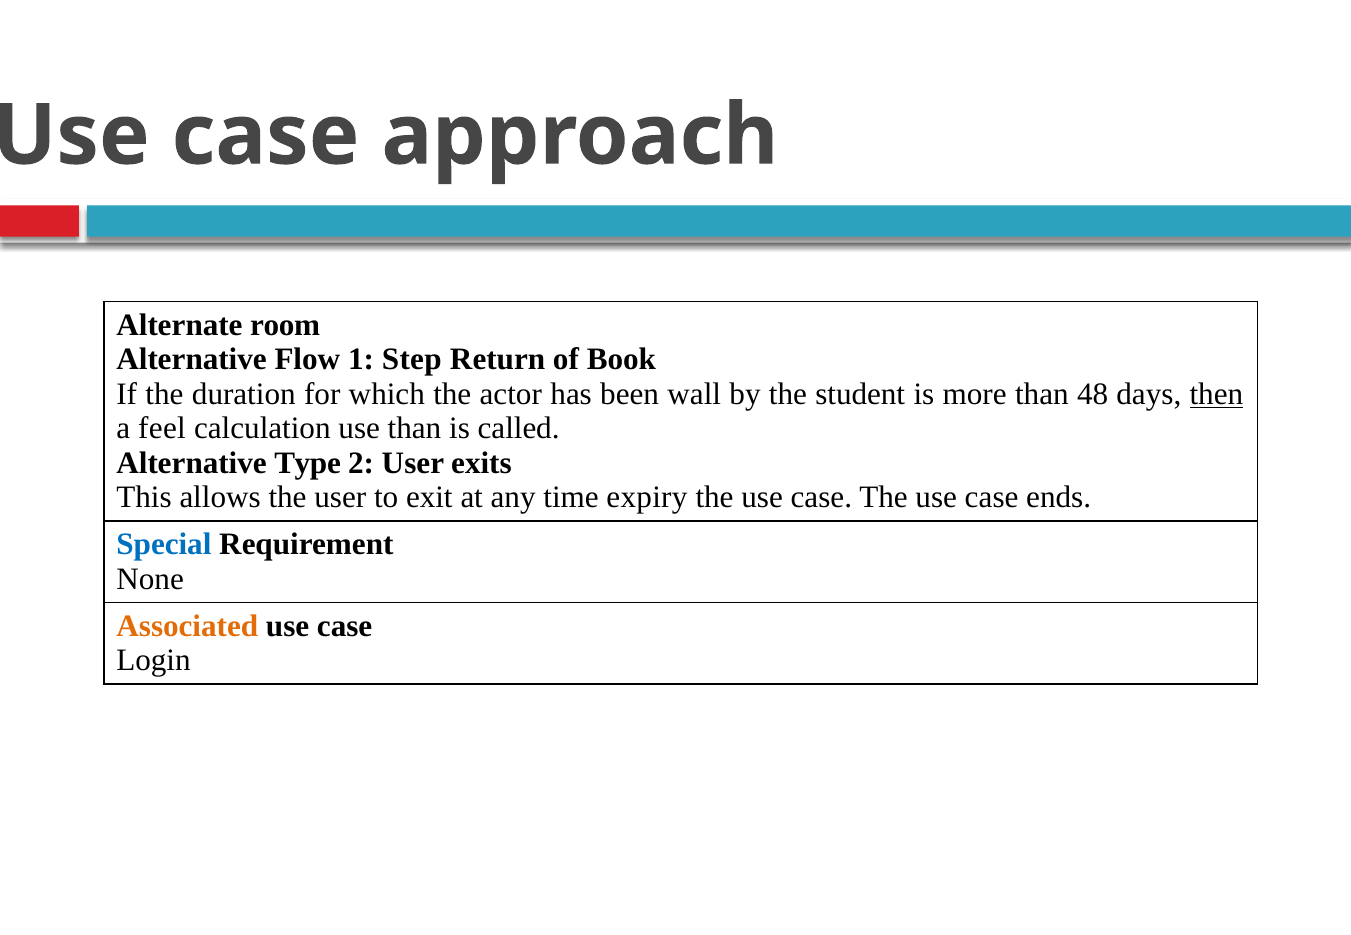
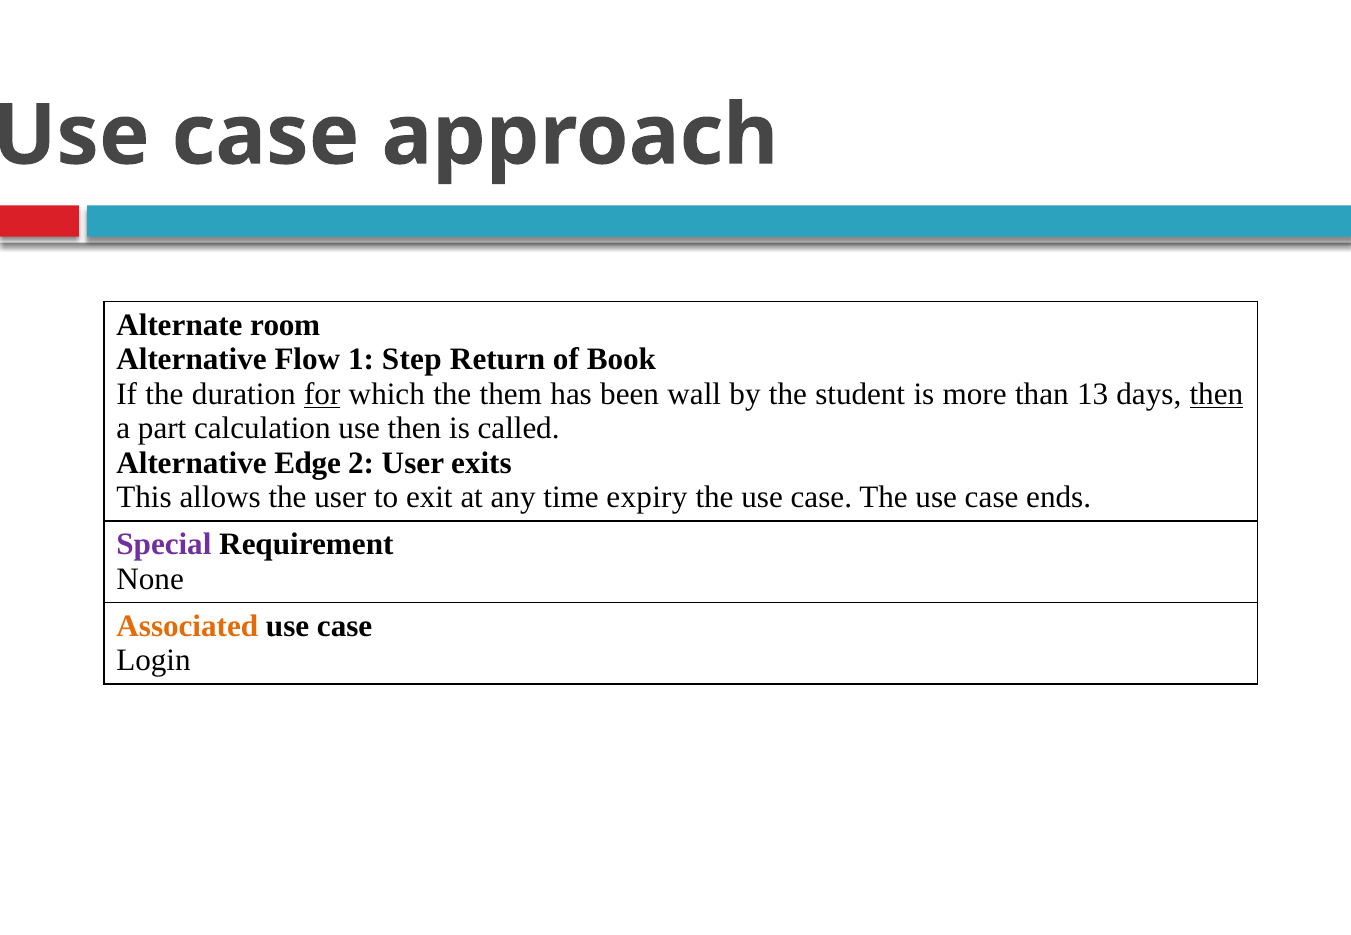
for underline: none -> present
actor: actor -> them
48: 48 -> 13
feel: feel -> part
use than: than -> then
Type: Type -> Edge
Special colour: blue -> purple
